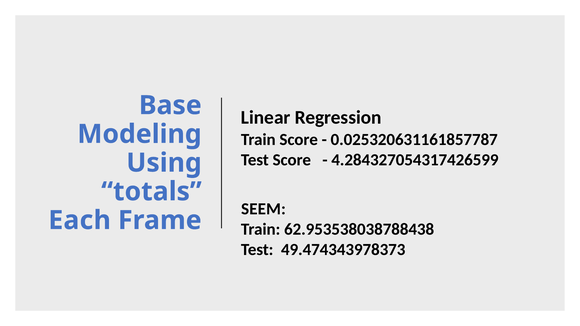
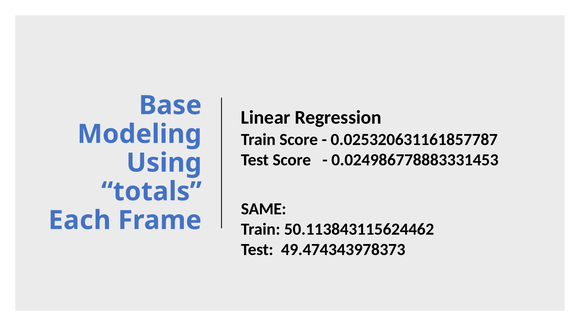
4.284327054317426599: 4.284327054317426599 -> 0.024986778883331453
SEEM: SEEM -> SAME
62.953538038788438: 62.953538038788438 -> 50.113843115624462
